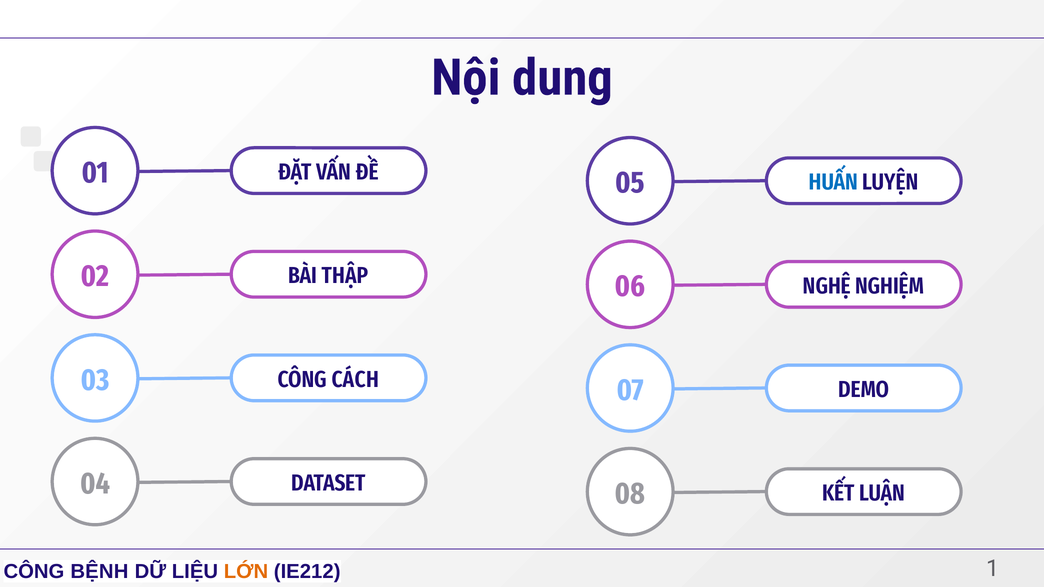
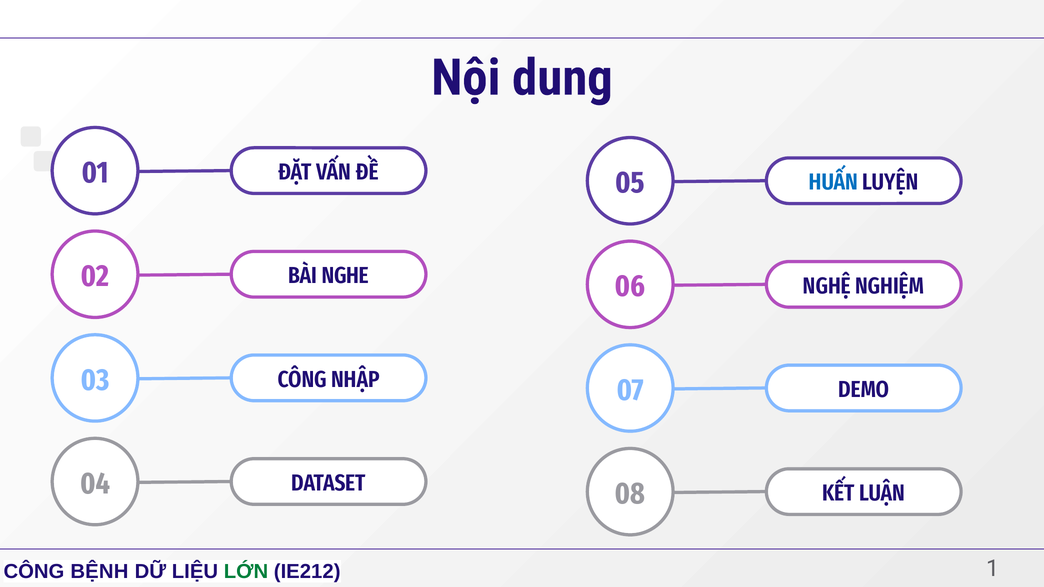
THẬP: THẬP -> NGHE
CÁCH: CÁCH -> NHẬP
LỚN colour: orange -> green
